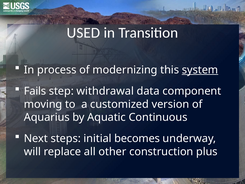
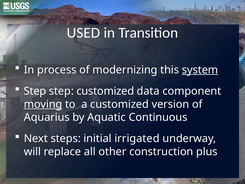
Fails at (35, 91): Fails -> Step
step withdrawal: withdrawal -> customized
moving underline: none -> present
becomes: becomes -> irrigated
